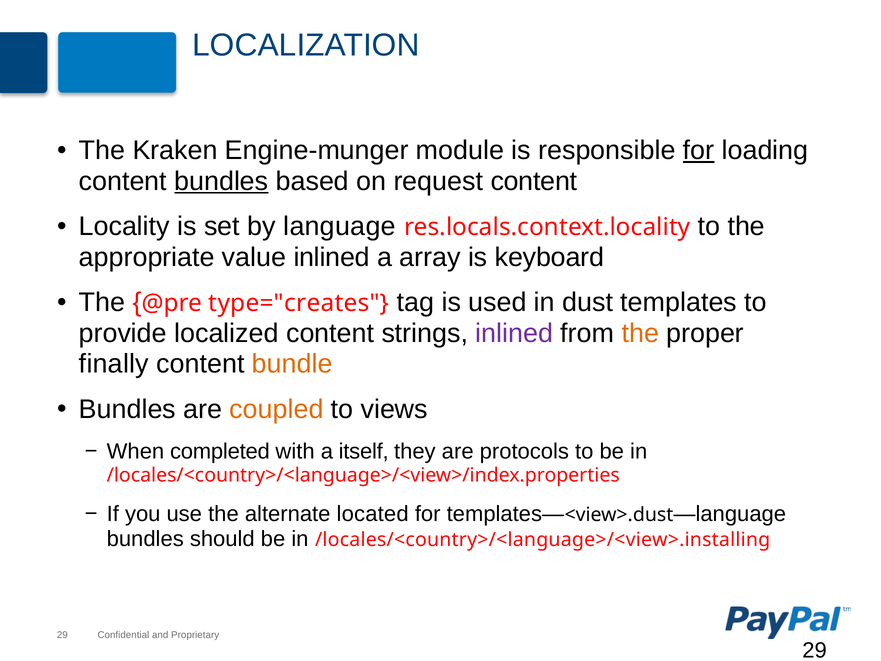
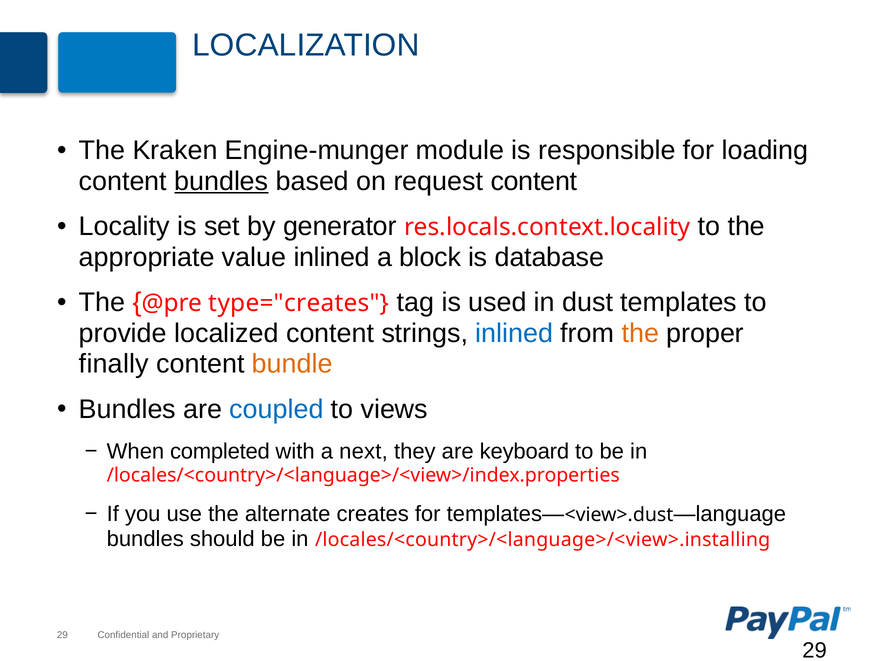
for at (699, 150) underline: present -> none
language: language -> generator
array: array -> block
keyboard: keyboard -> database
inlined at (514, 333) colour: purple -> blue
coupled colour: orange -> blue
itself: itself -> next
protocols: protocols -> keyboard
located: located -> creates
